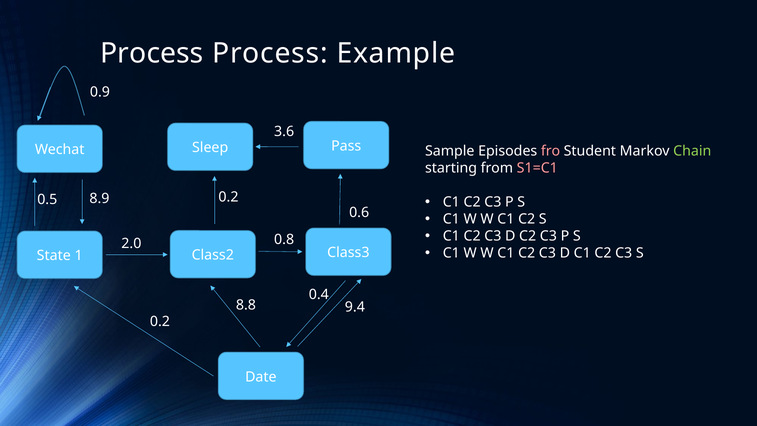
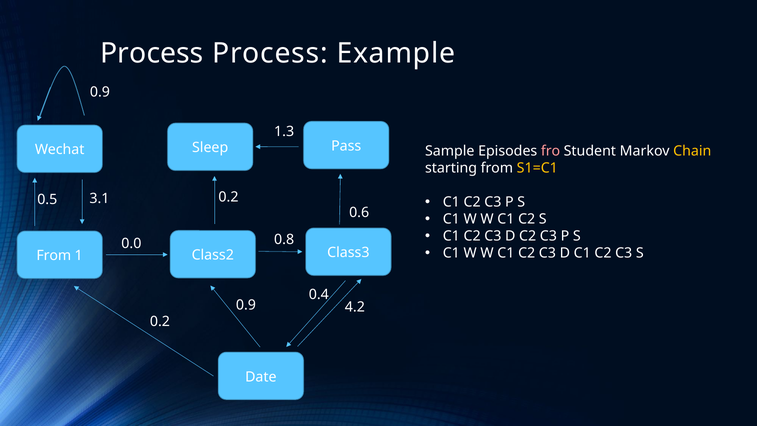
3.6: 3.6 -> 1.3
Chain colour: light green -> yellow
S1=C1 colour: pink -> yellow
8.9: 8.9 -> 3.1
2.0: 2.0 -> 0.0
State at (54, 256): State -> From
8.8 at (246, 305): 8.8 -> 0.9
9.4: 9.4 -> 4.2
